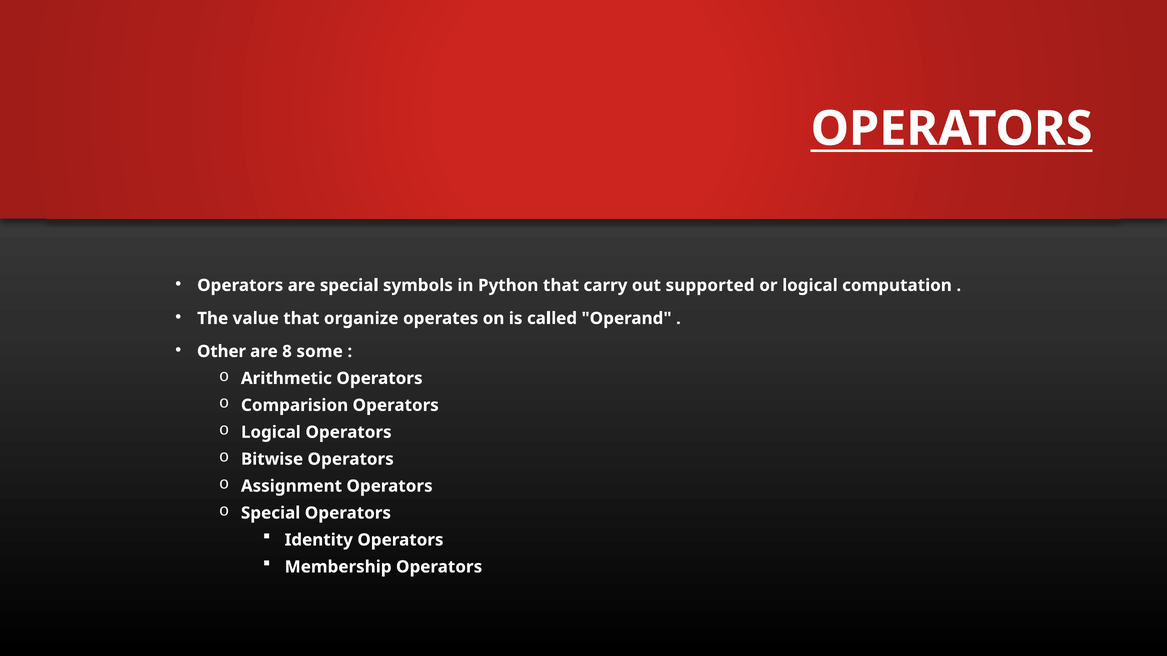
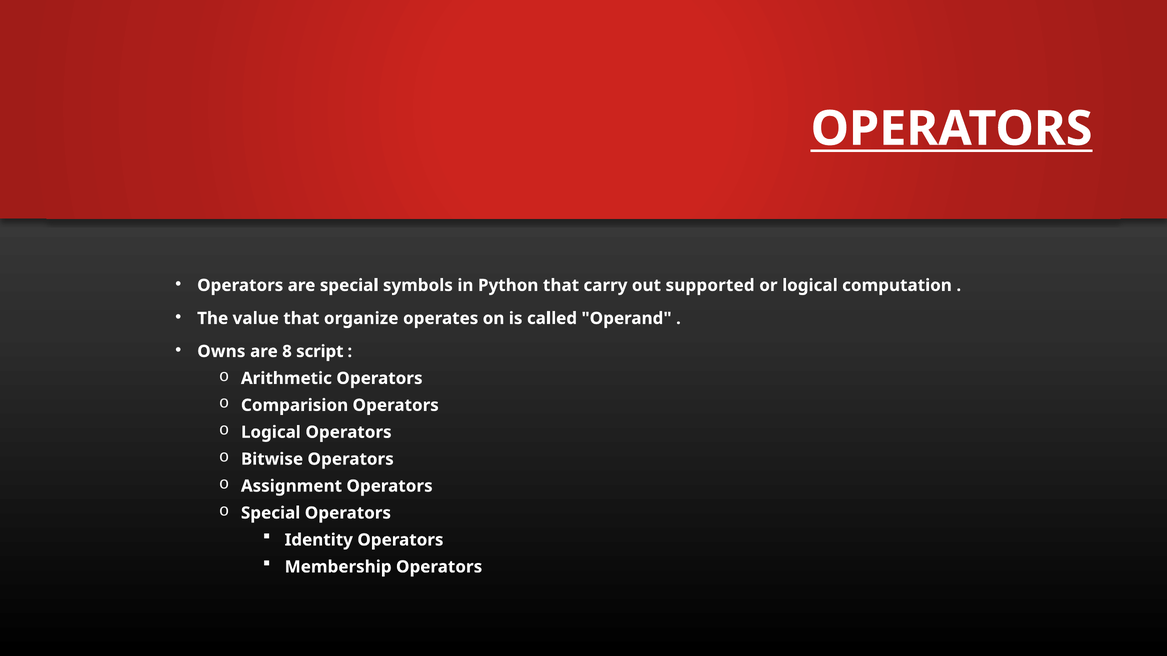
Other: Other -> Owns
some: some -> script
